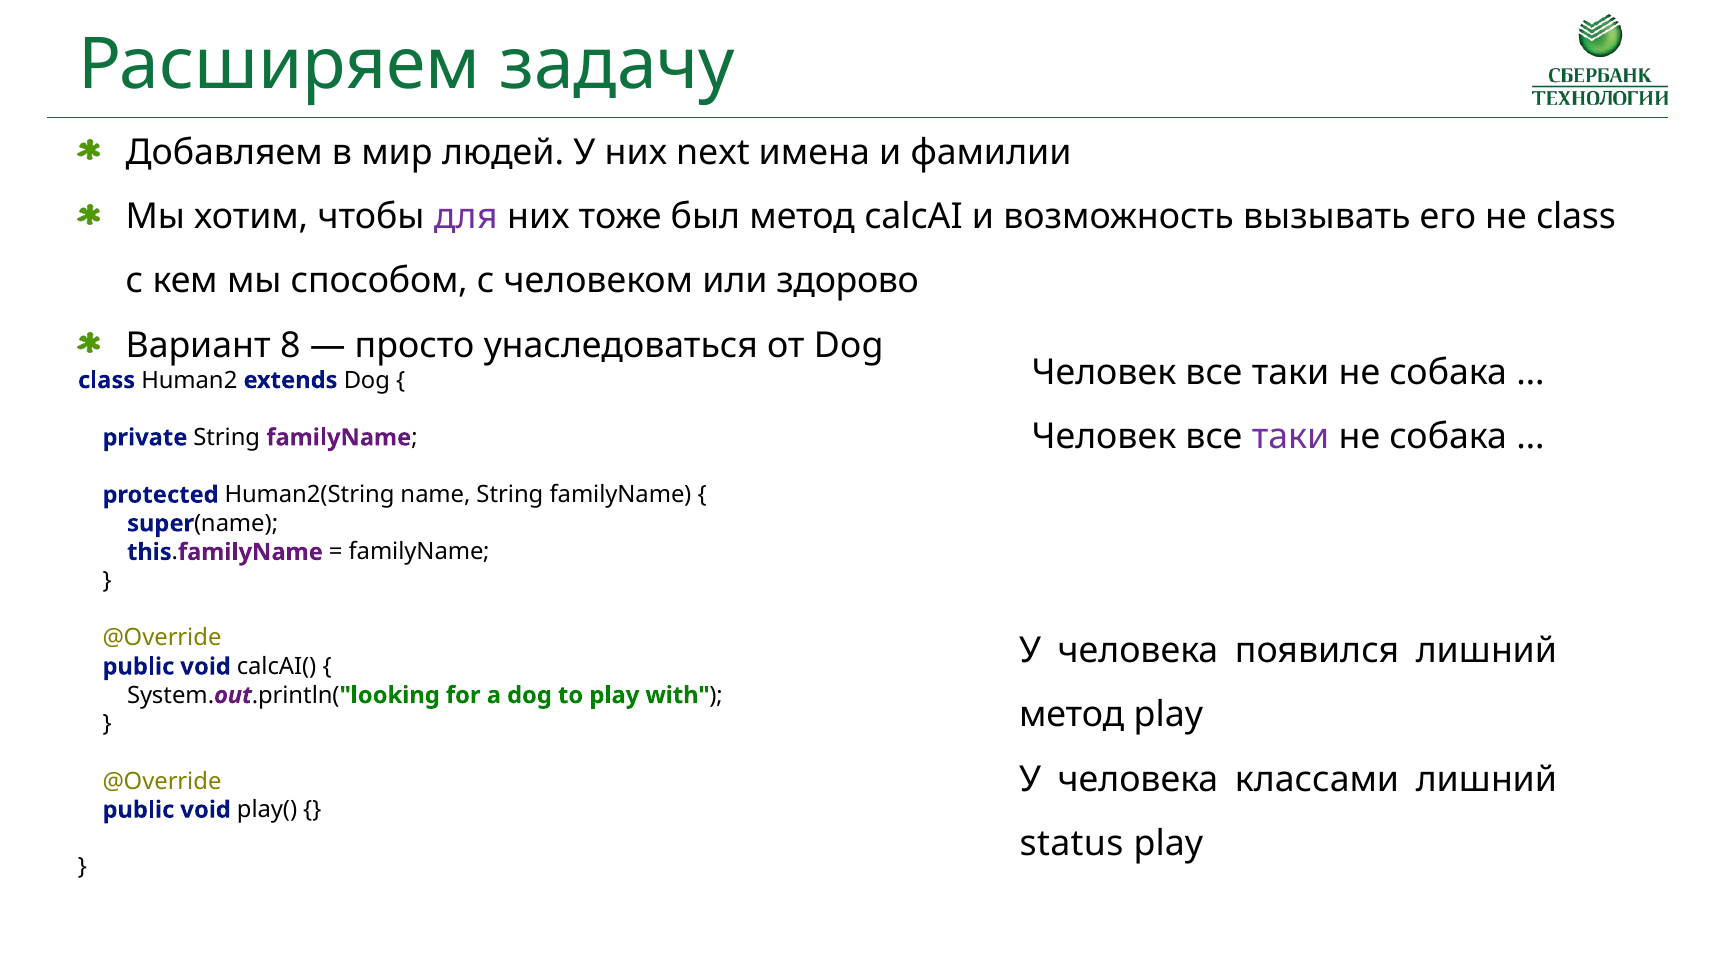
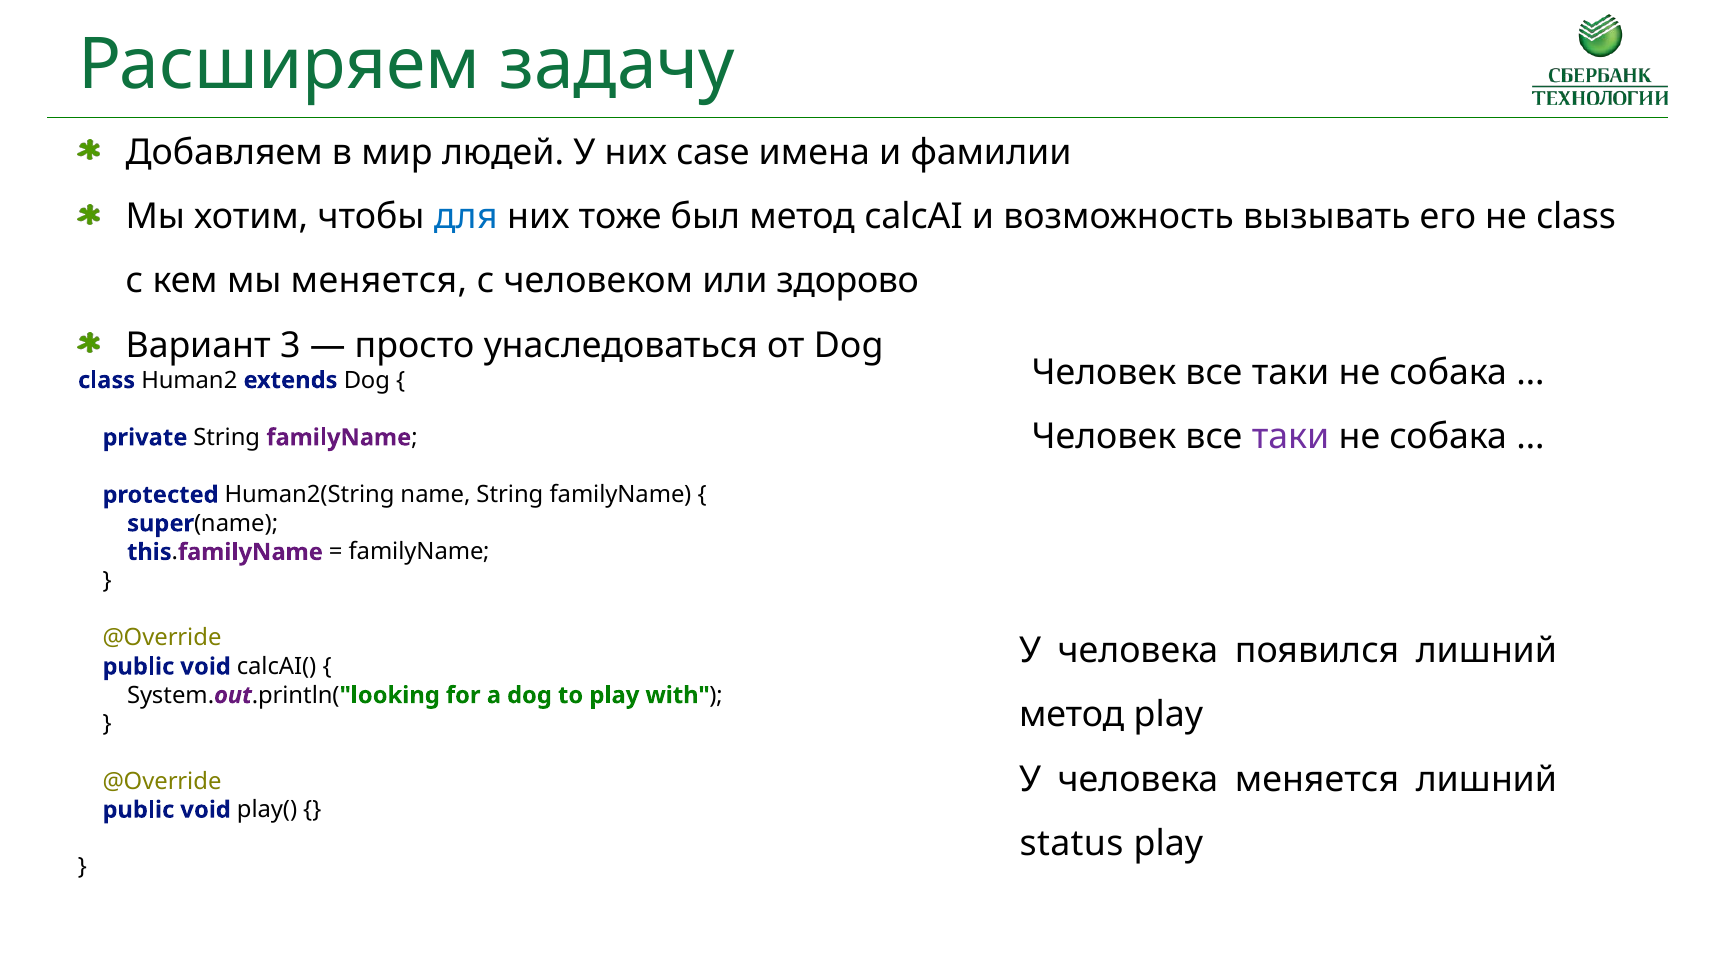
next: next -> case
для colour: purple -> blue
мы способом: способом -> меняется
8: 8 -> 3
человека классами: классами -> меняется
